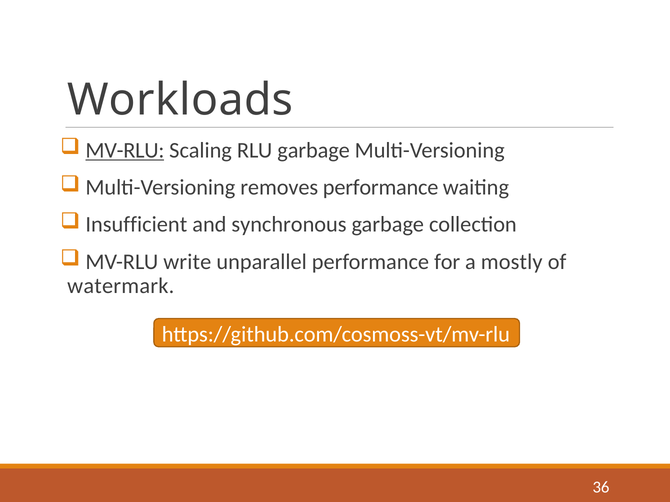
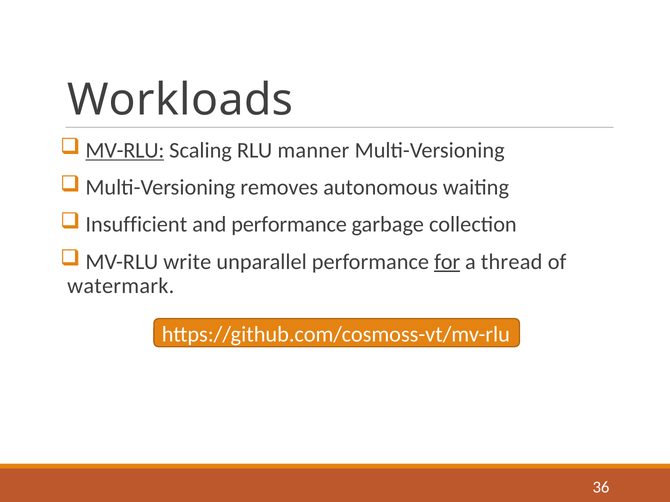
RLU garbage: garbage -> manner
removes performance: performance -> autonomous
and synchronous: synchronous -> performance
for underline: none -> present
mostly: mostly -> thread
